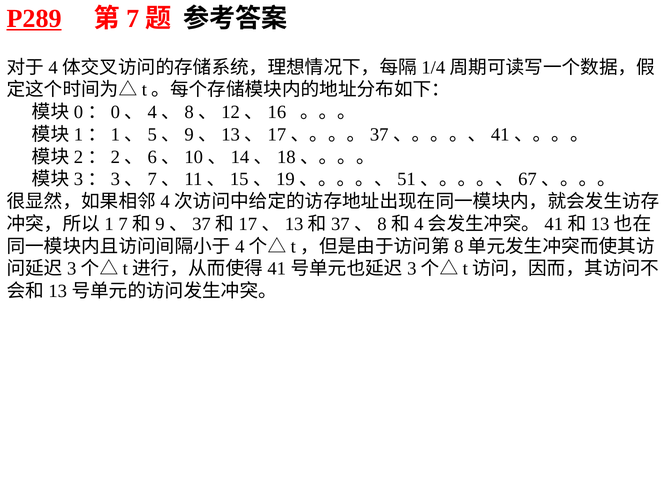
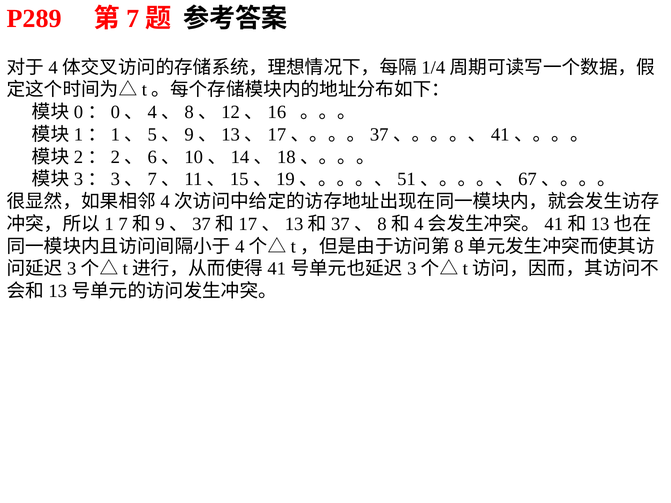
P289 underline: present -> none
